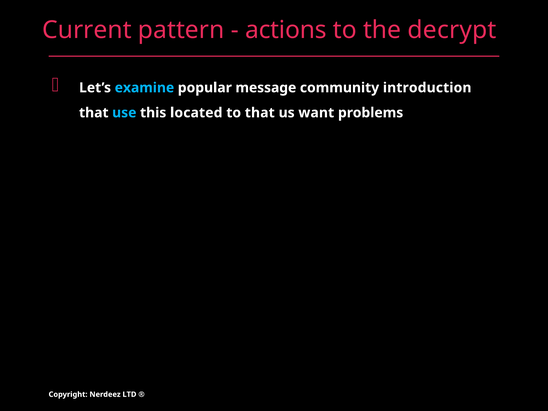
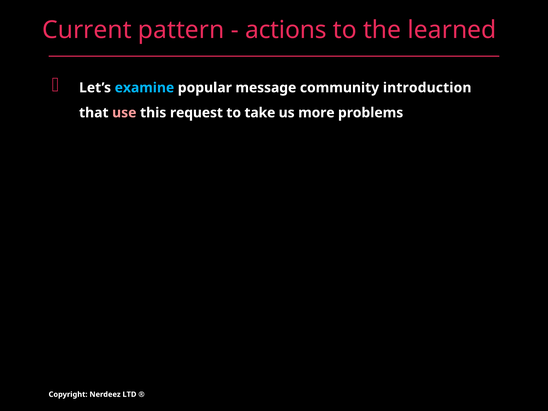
decrypt: decrypt -> learned
use colour: light blue -> pink
located: located -> request
to that: that -> take
want: want -> more
